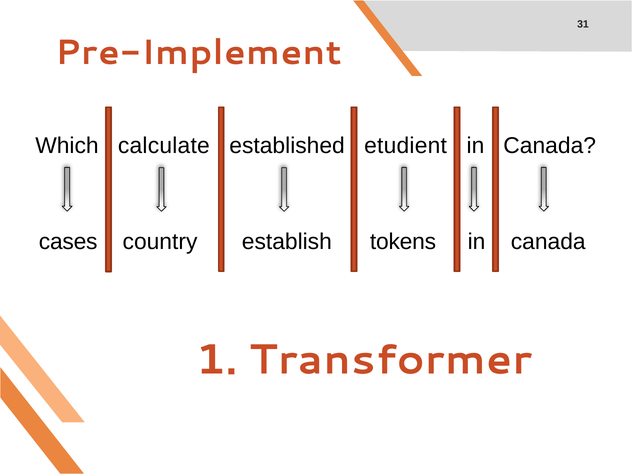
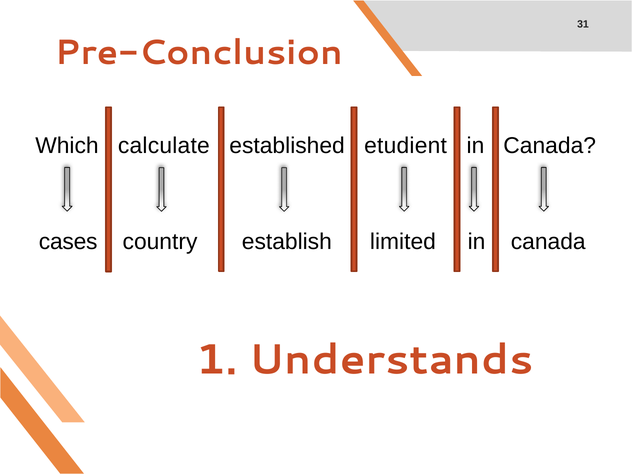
Pre-Implement: Pre-Implement -> Pre-Conclusion
tokens: tokens -> limited
Transformer: Transformer -> Understands
